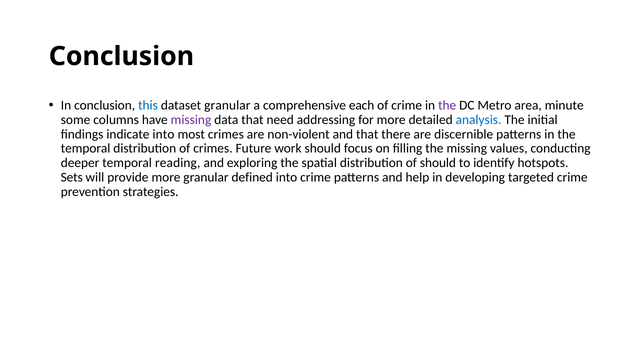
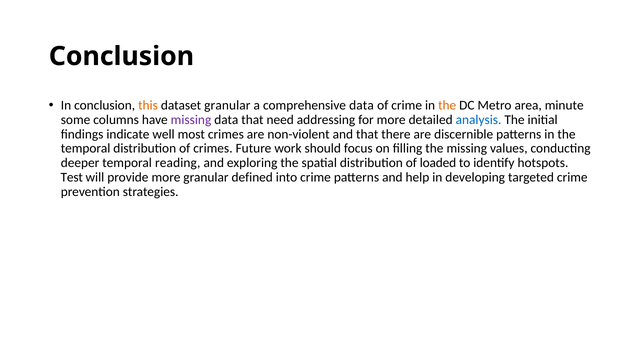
this colour: blue -> orange
comprehensive each: each -> data
the at (447, 105) colour: purple -> orange
indicate into: into -> well
of should: should -> loaded
Sets: Sets -> Test
